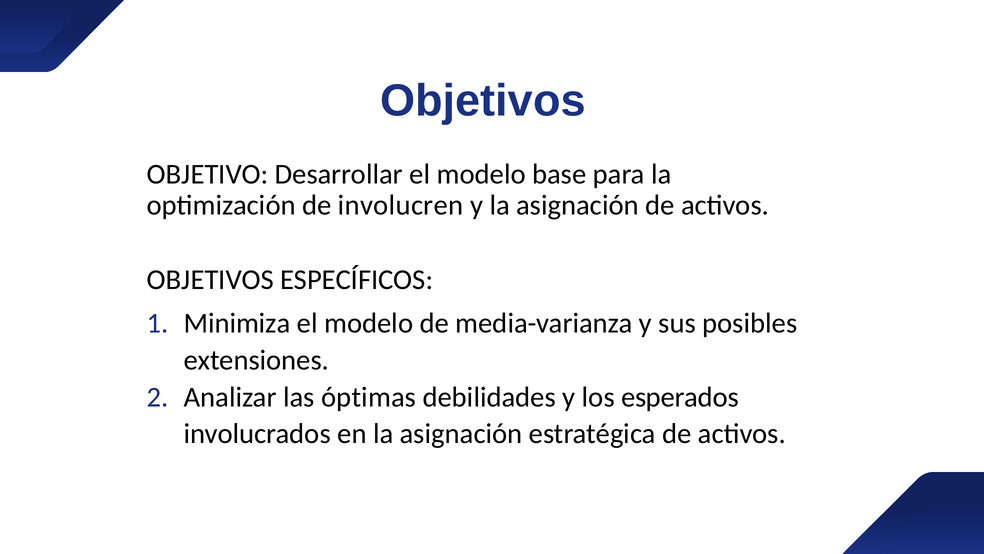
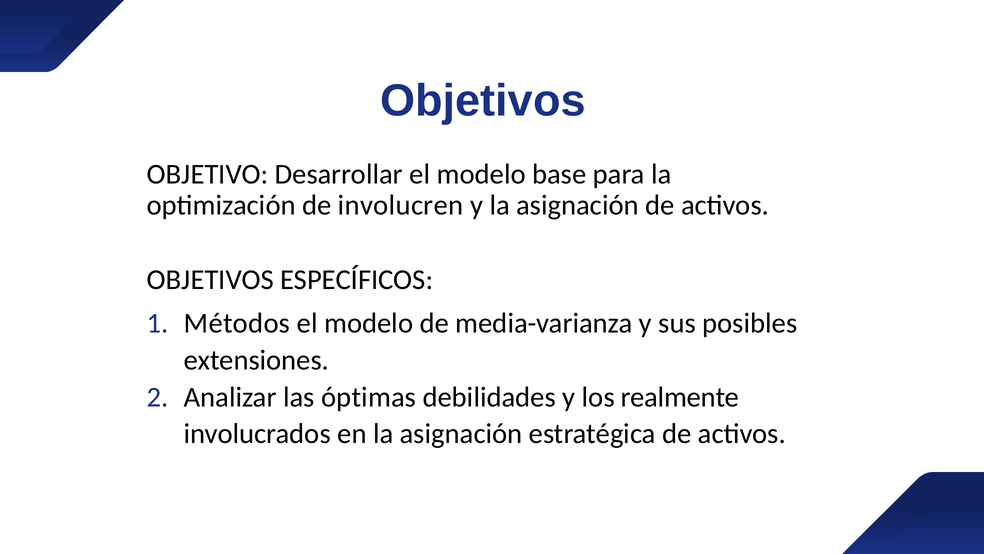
Minimiza: Minimiza -> Métodos
esperados: esperados -> realmente
